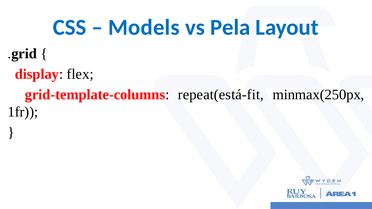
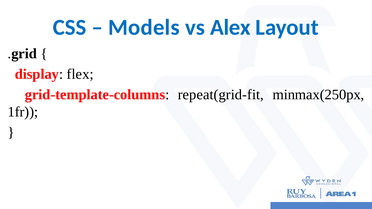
Pela: Pela -> Alex
repeat(está-fit: repeat(está-fit -> repeat(grid-fit
